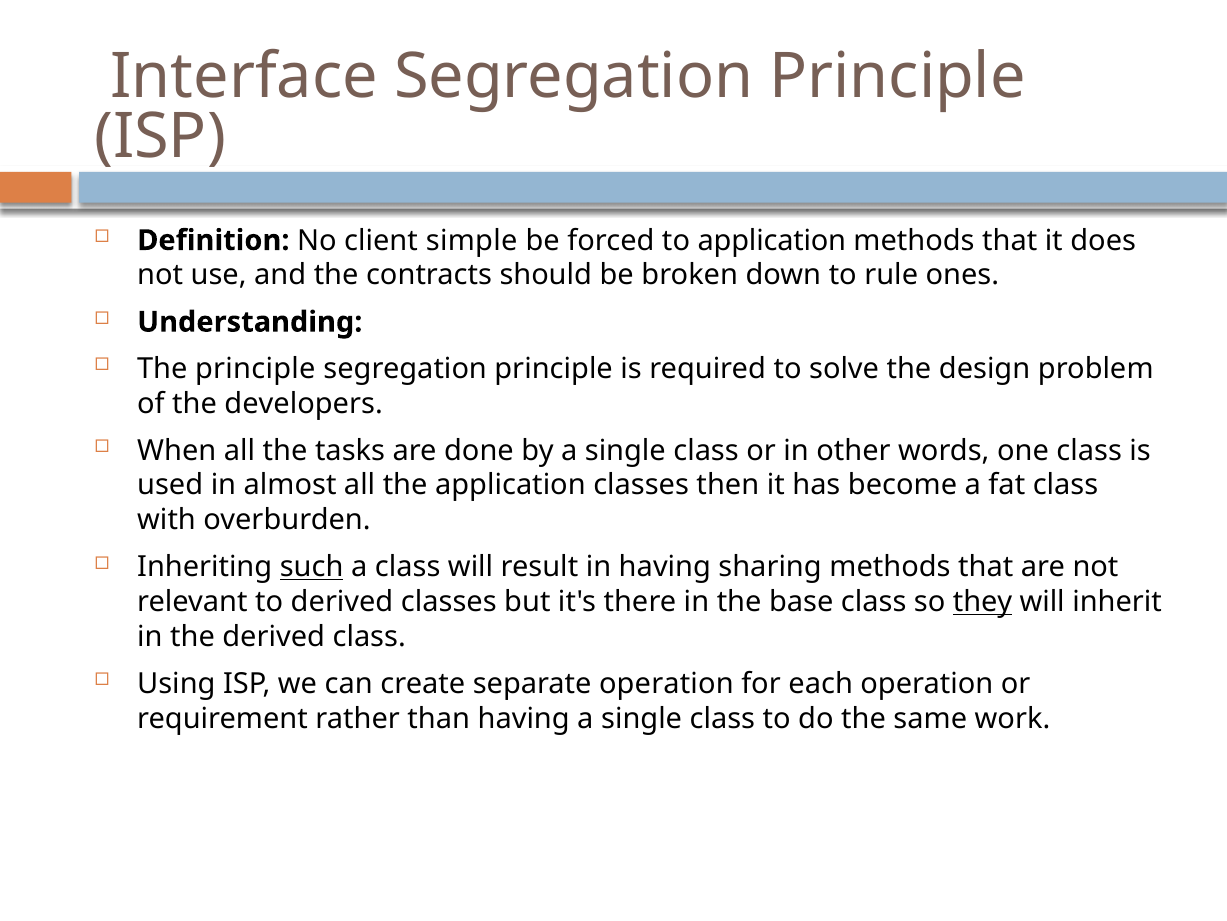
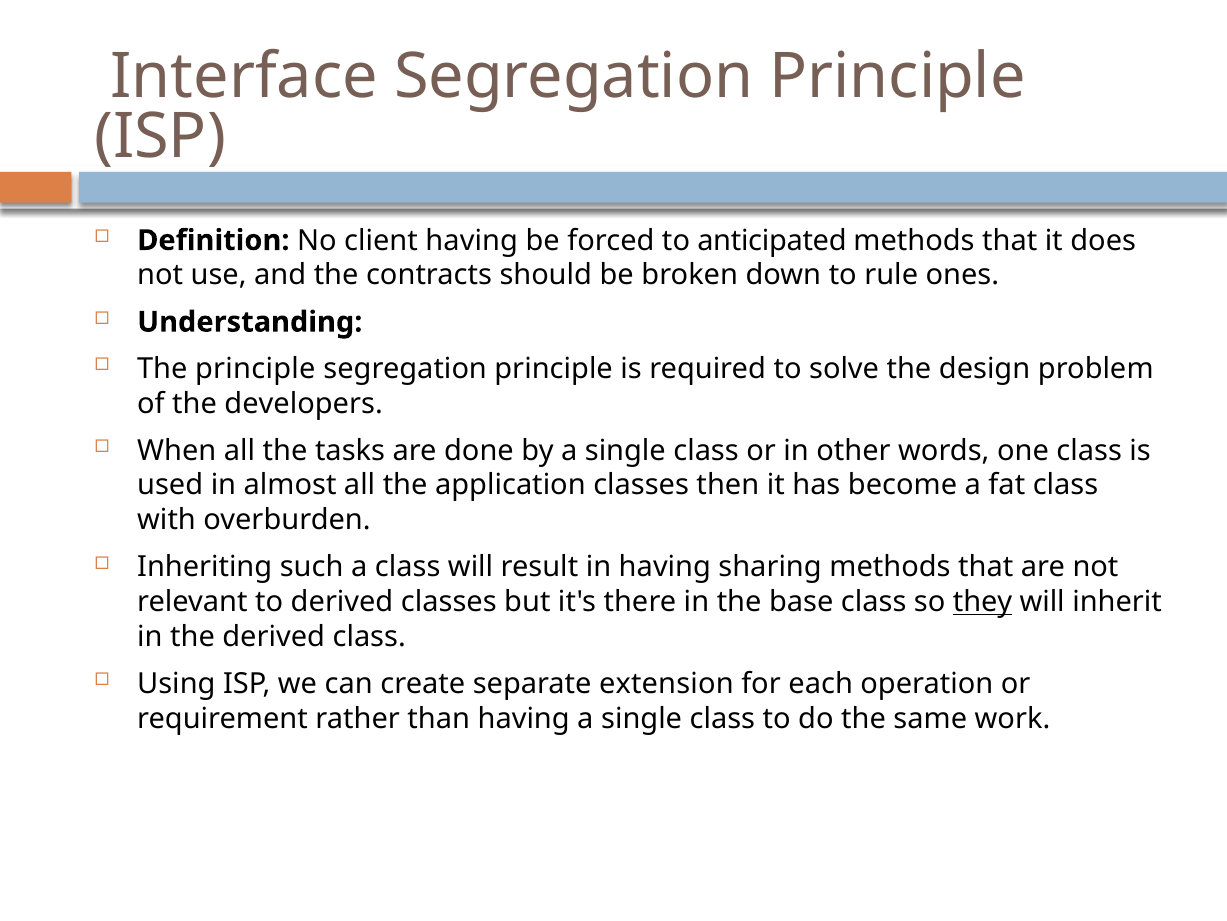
client simple: simple -> having
to application: application -> anticipated
such underline: present -> none
separate operation: operation -> extension
